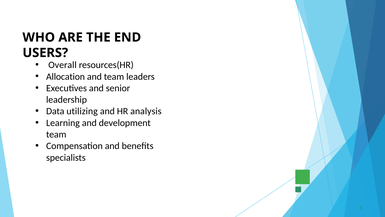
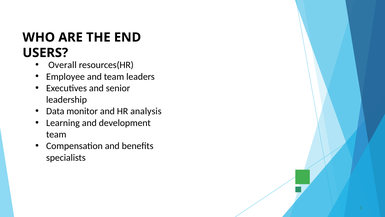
Allocation: Allocation -> Employee
utilizing: utilizing -> monitor
